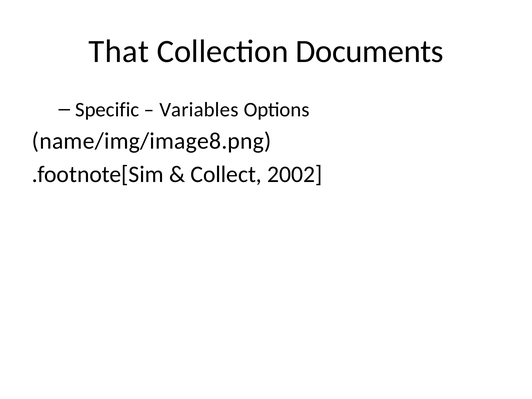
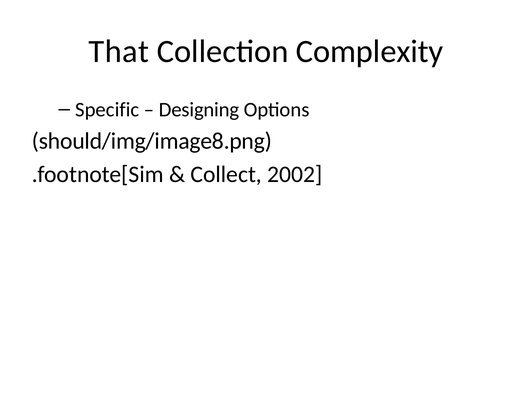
Documents: Documents -> Complexity
Variables: Variables -> Designing
name/img/image8.png: name/img/image8.png -> should/img/image8.png
